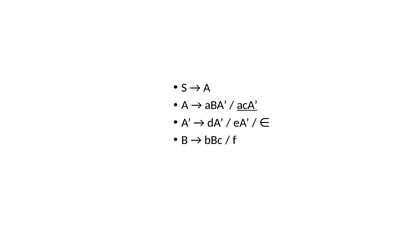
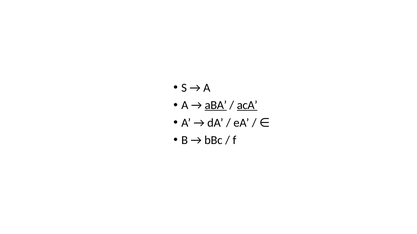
aBA underline: none -> present
